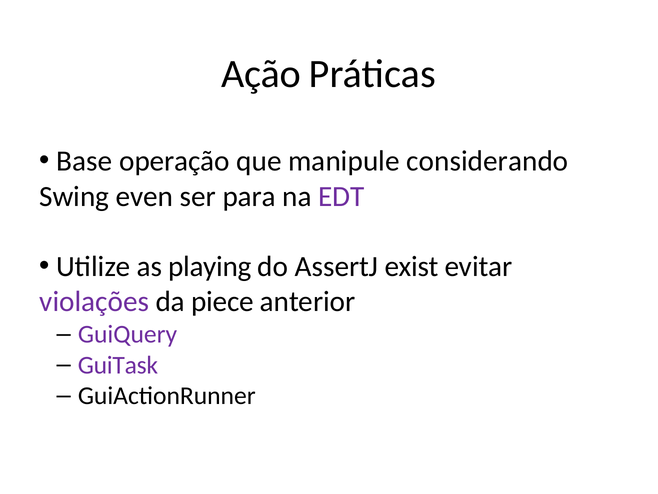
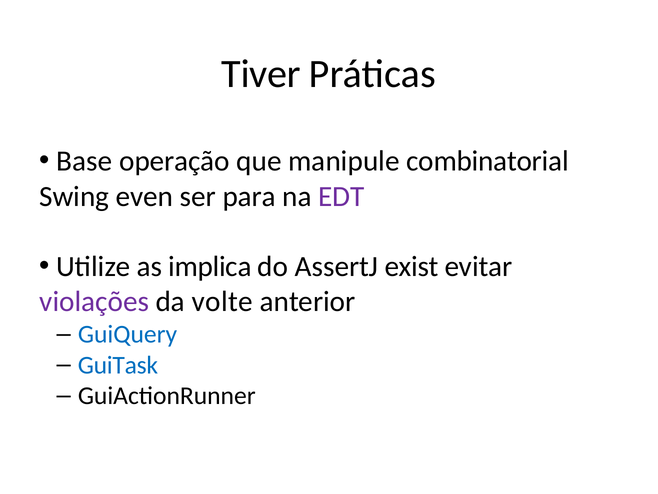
Ação: Ação -> Tiver
considerando: considerando -> combinatorial
playing: playing -> implica
piece: piece -> volte
GuiQuery colour: purple -> blue
GuiTask colour: purple -> blue
